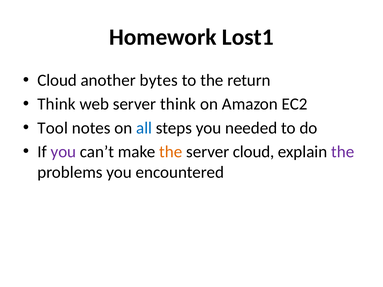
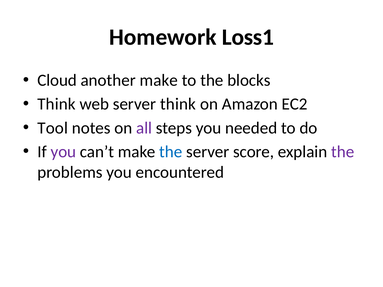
Lost1: Lost1 -> Loss1
another bytes: bytes -> make
return: return -> blocks
all colour: blue -> purple
the at (171, 152) colour: orange -> blue
server cloud: cloud -> score
